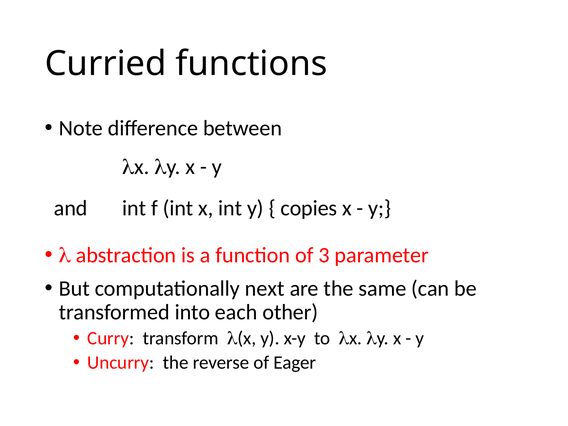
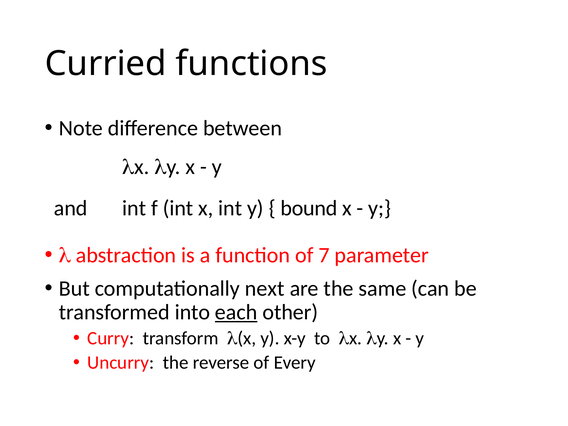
copies: copies -> bound
3: 3 -> 7
each underline: none -> present
Eager: Eager -> Every
